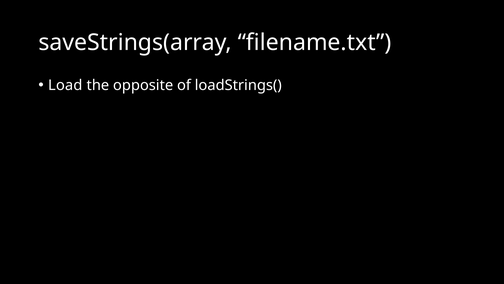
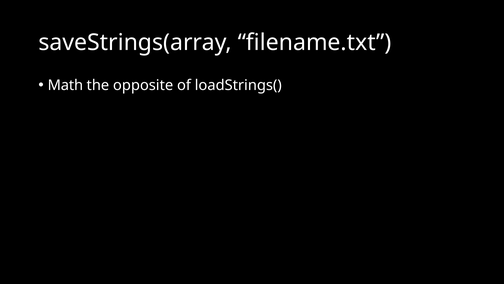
Load: Load -> Math
